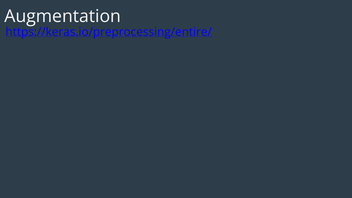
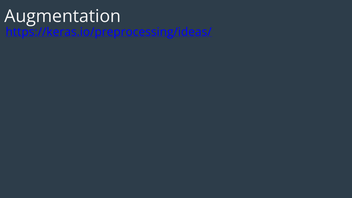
https://keras.io/preprocessing/entire/: https://keras.io/preprocessing/entire/ -> https://keras.io/preprocessing/ideas/
